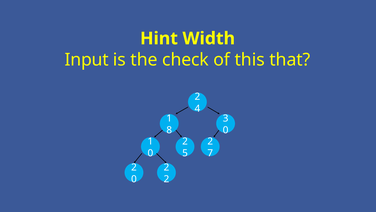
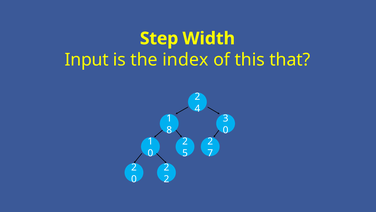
Hint: Hint -> Step
check: check -> index
